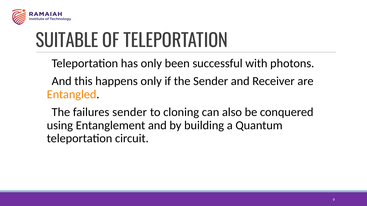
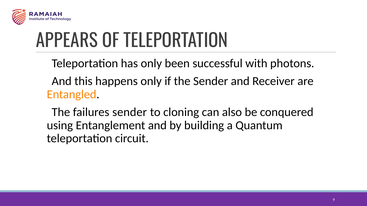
SUITABLE: SUITABLE -> APPEARS
